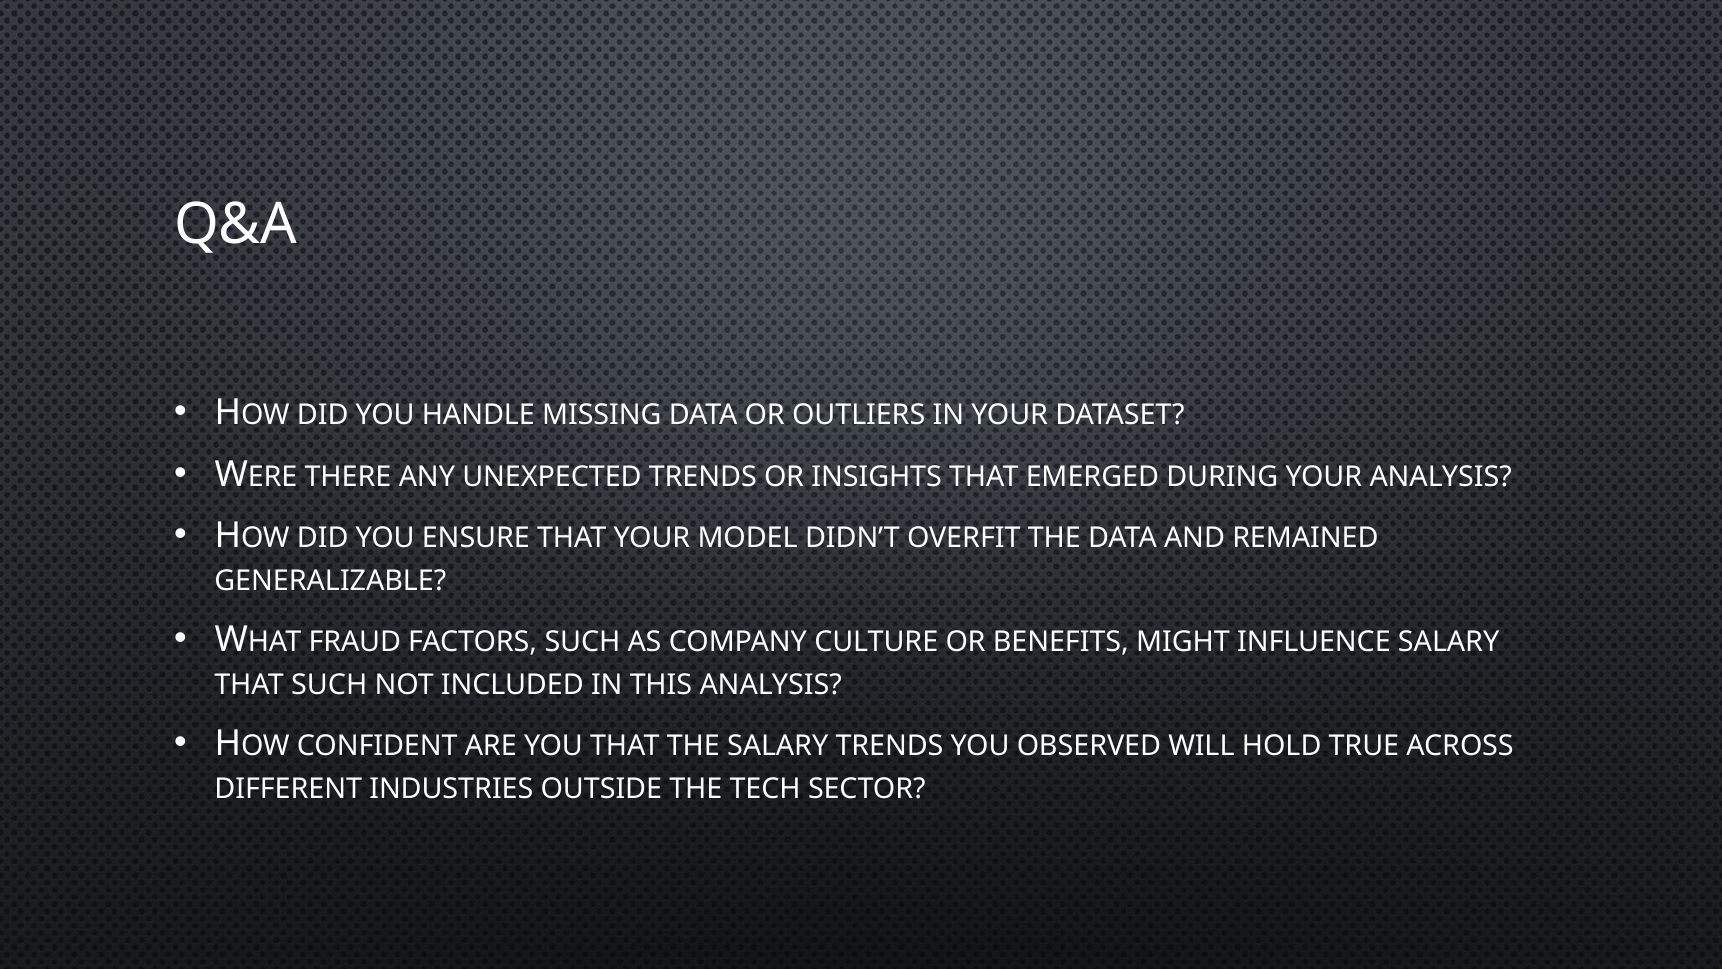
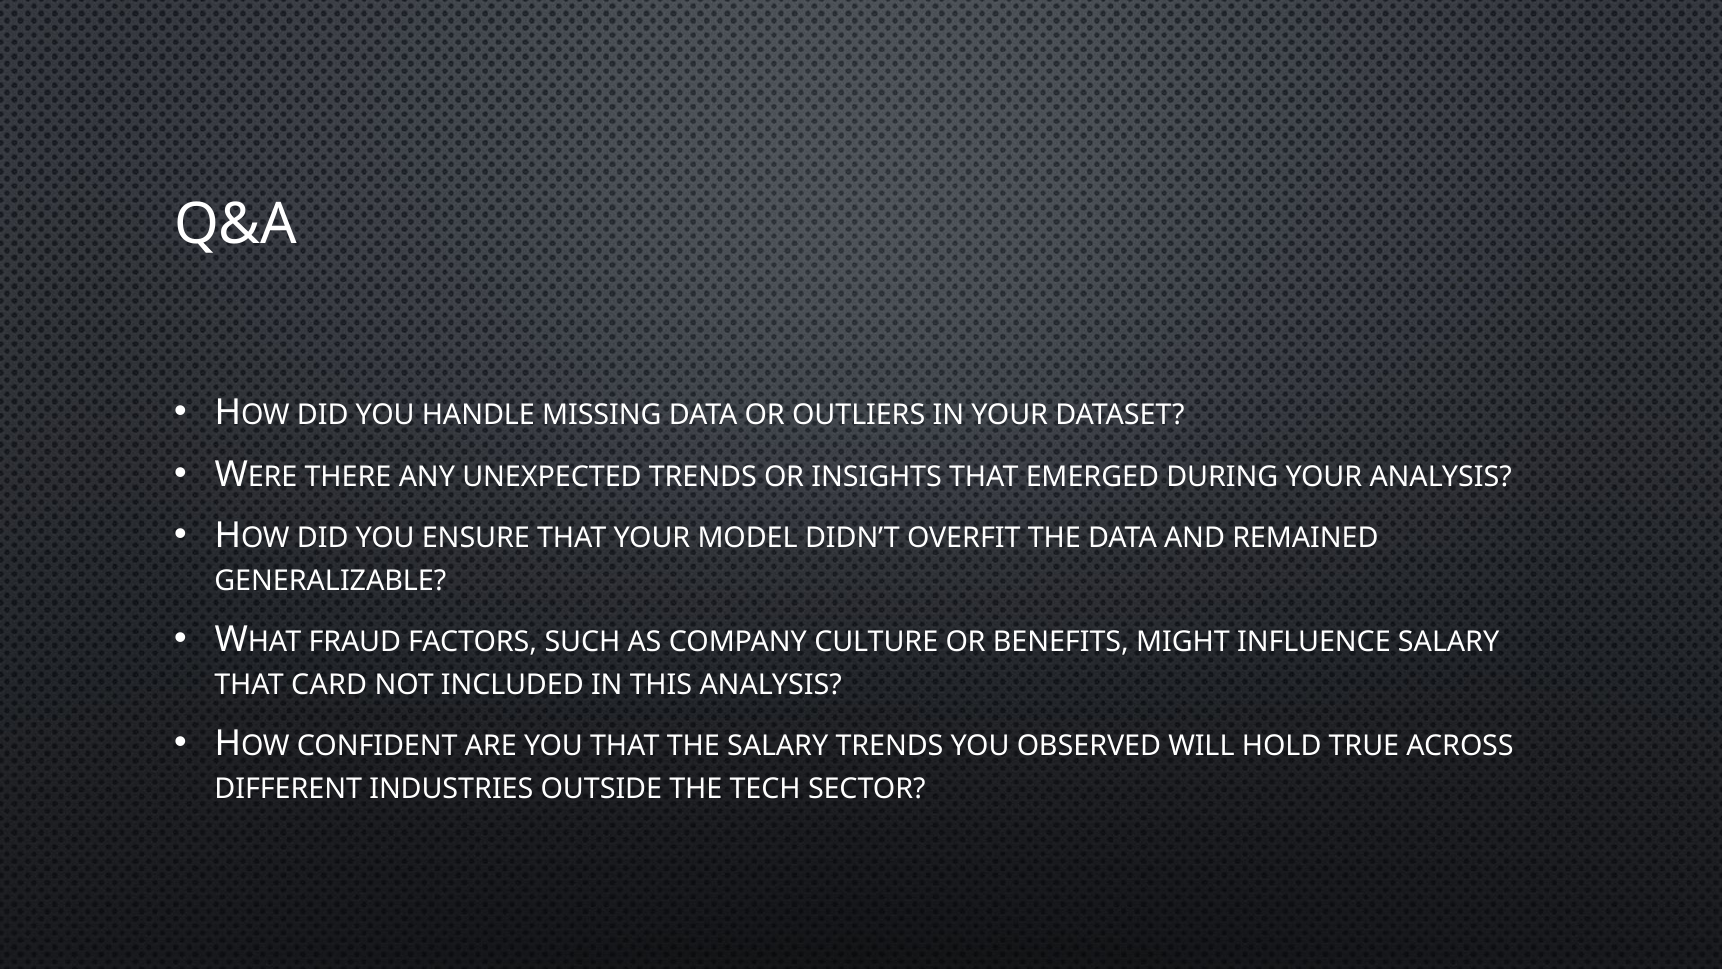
THAT SUCH: SUCH -> CARD
